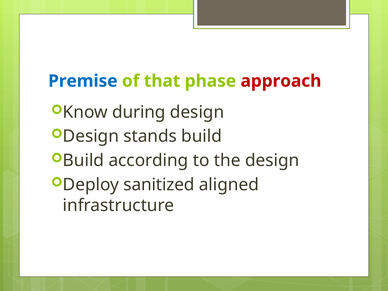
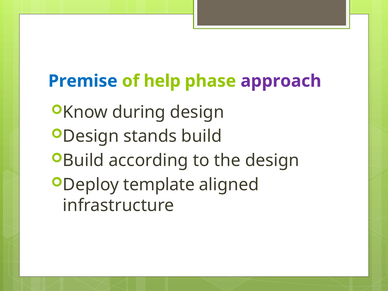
that: that -> help
approach colour: red -> purple
sanitized: sanitized -> template
